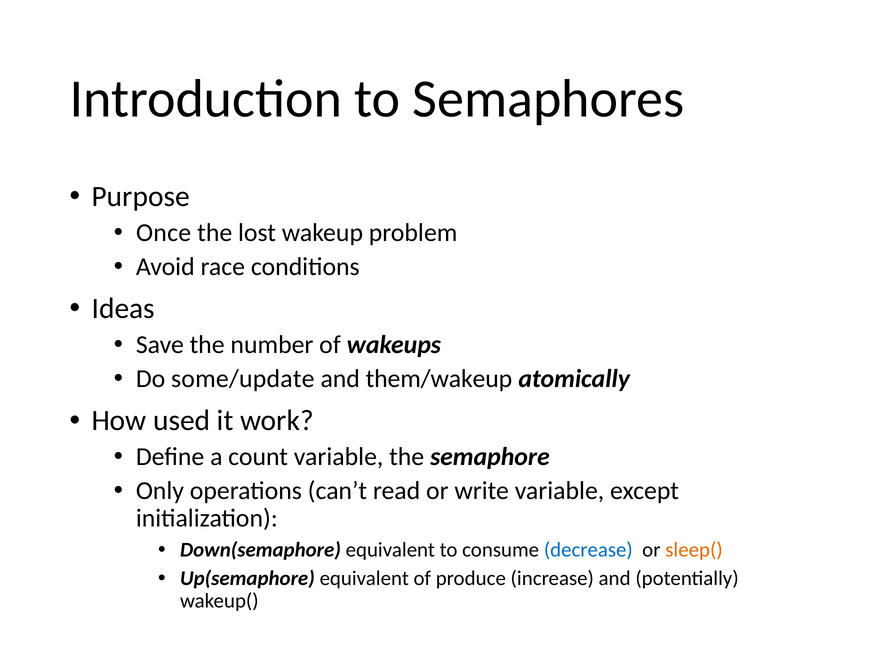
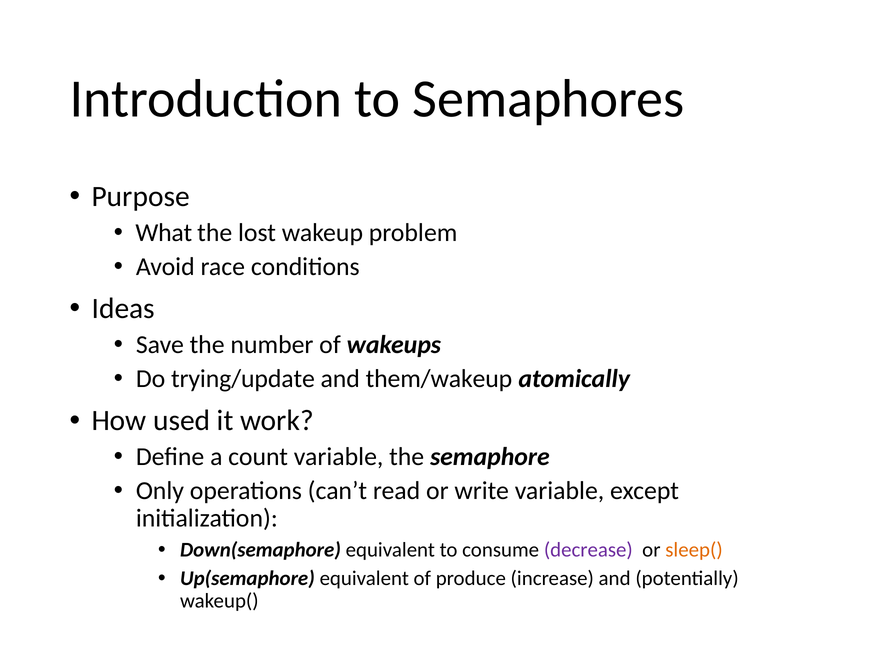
Once: Once -> What
some/update: some/update -> trying/update
decrease colour: blue -> purple
